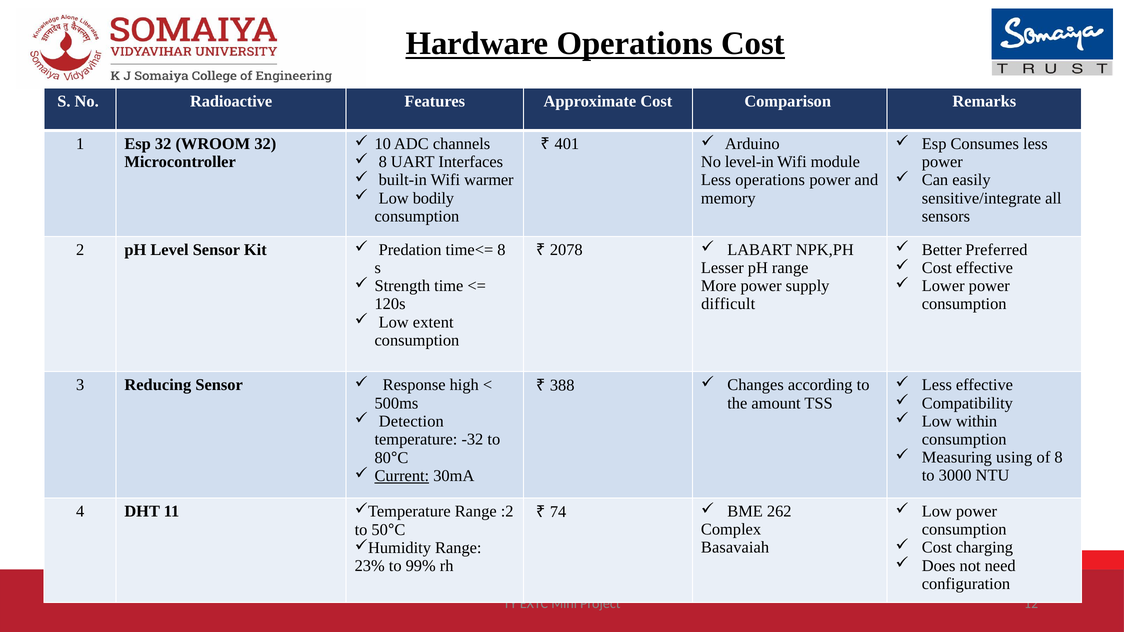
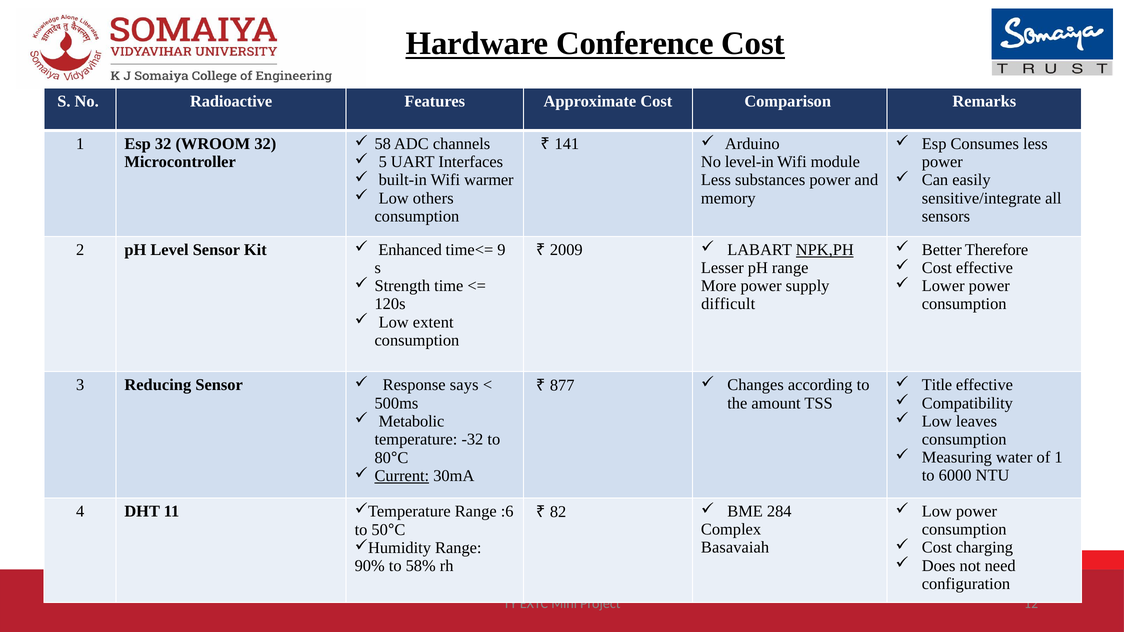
Hardware Operations: Operations -> Conference
10: 10 -> 58
401: 401 -> 141
8 at (383, 162): 8 -> 5
Less operations: operations -> substances
bodily: bodily -> others
Predation: Predation -> Enhanced
time<= 8: 8 -> 9
Preferred: Preferred -> Therefore
2078: 2078 -> 2009
NPK,PH underline: none -> present
Less at (937, 385): Less -> Title
high: high -> says
388: 388 -> 877
Detection: Detection -> Metabolic
within: within -> leaves
using: using -> water
of 8: 8 -> 1
3000: 3000 -> 6000
:2: :2 -> :6
74: 74 -> 82
262: 262 -> 284
23%: 23% -> 90%
99%: 99% -> 58%
